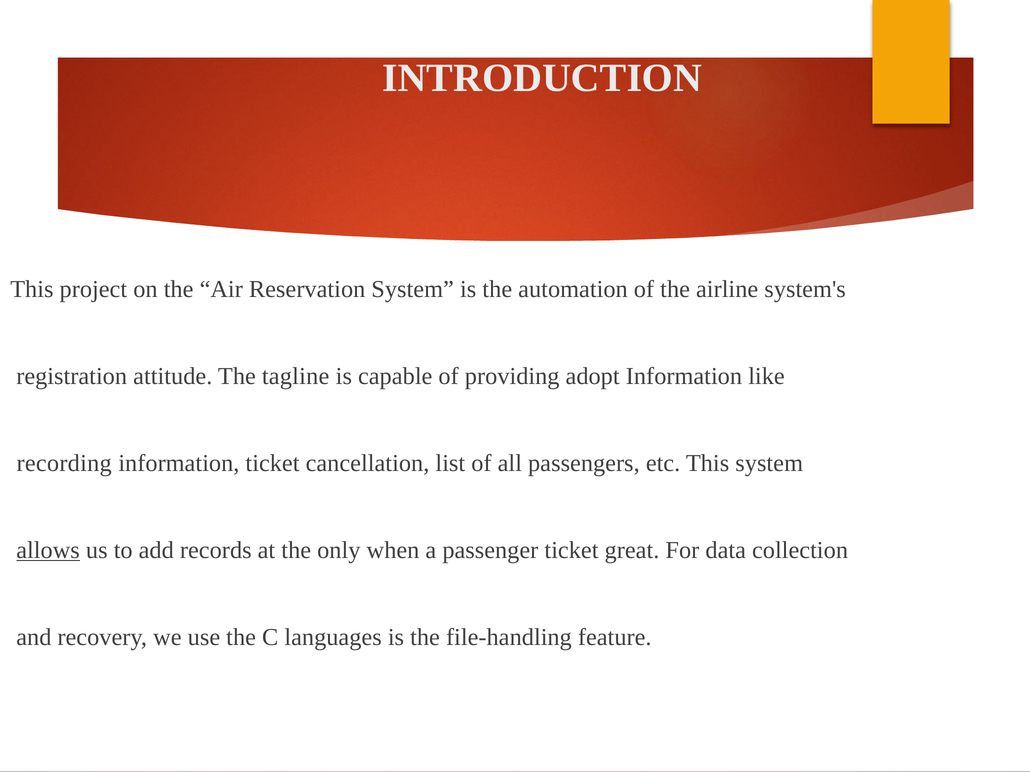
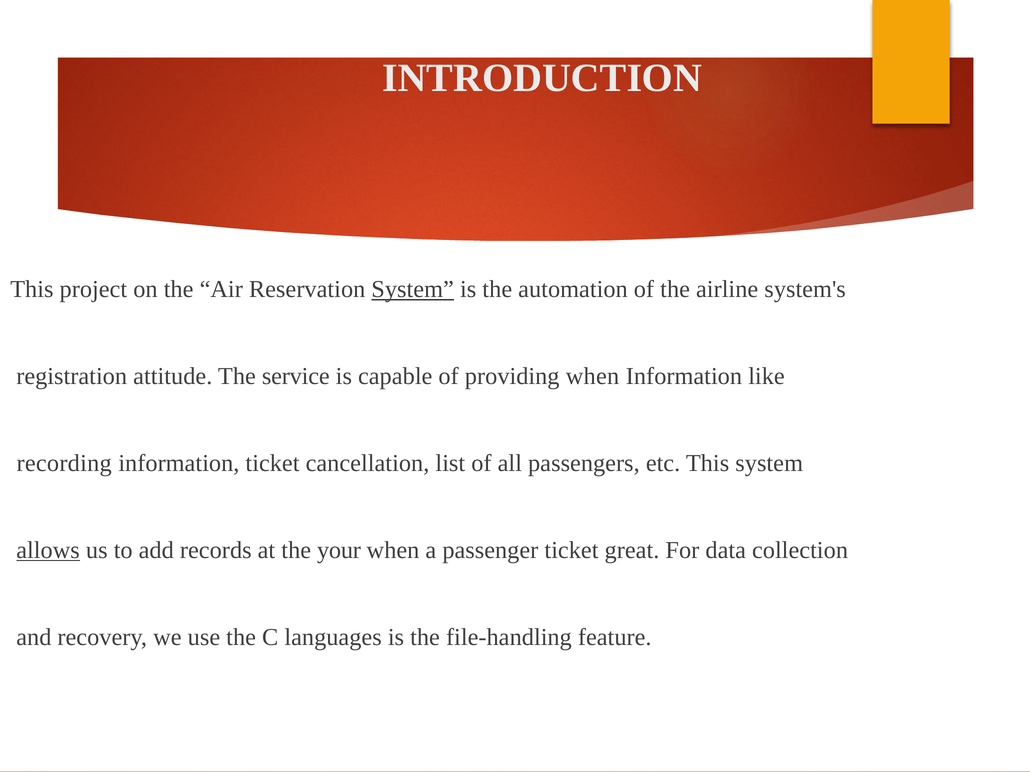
System at (413, 289) underline: none -> present
tagline: tagline -> service
providing adopt: adopt -> when
only: only -> your
